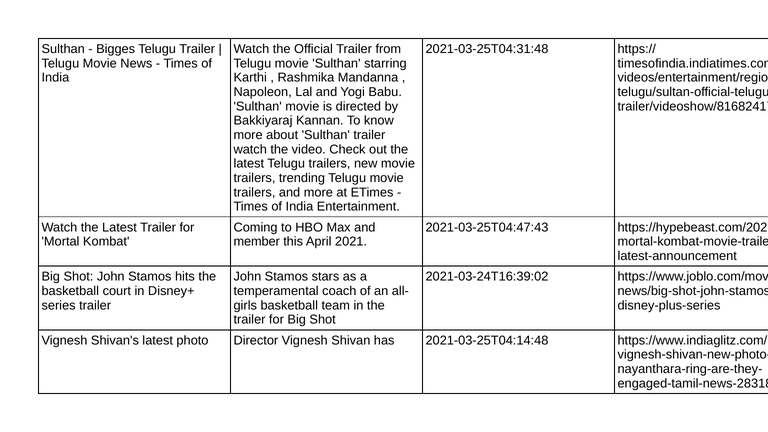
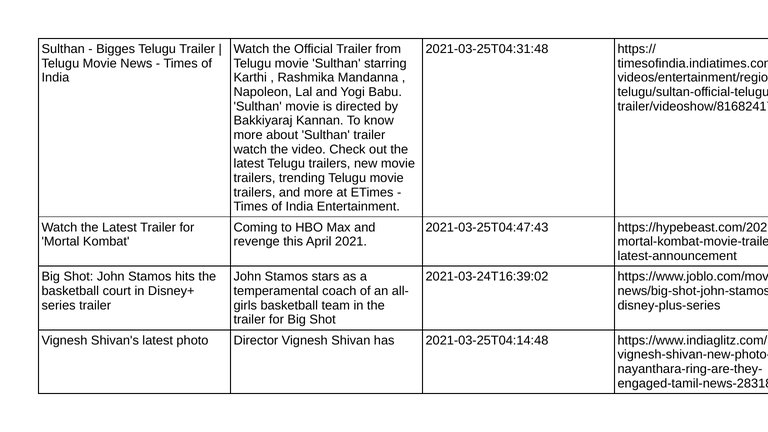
member: member -> revenge
